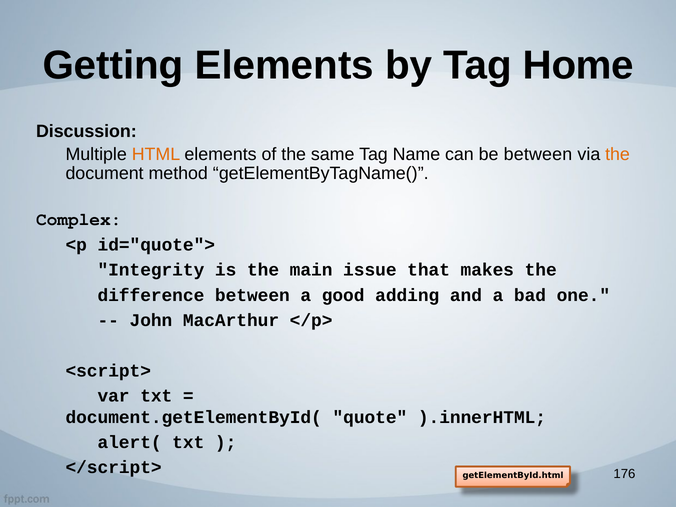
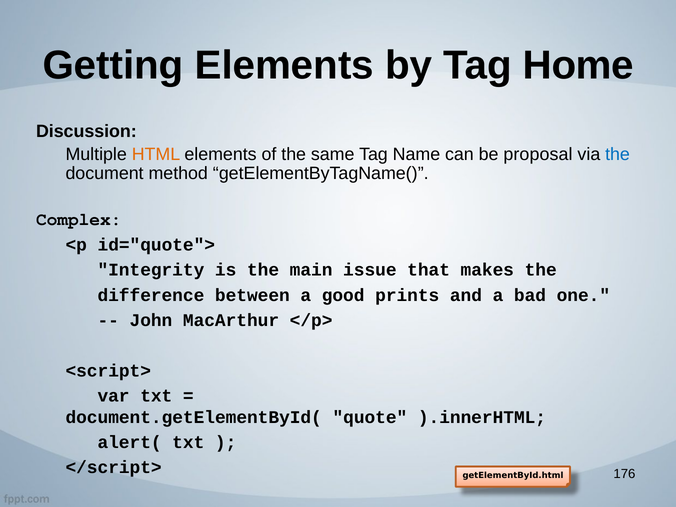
be between: between -> proposal
the at (618, 154) colour: orange -> blue
adding: adding -> prints
